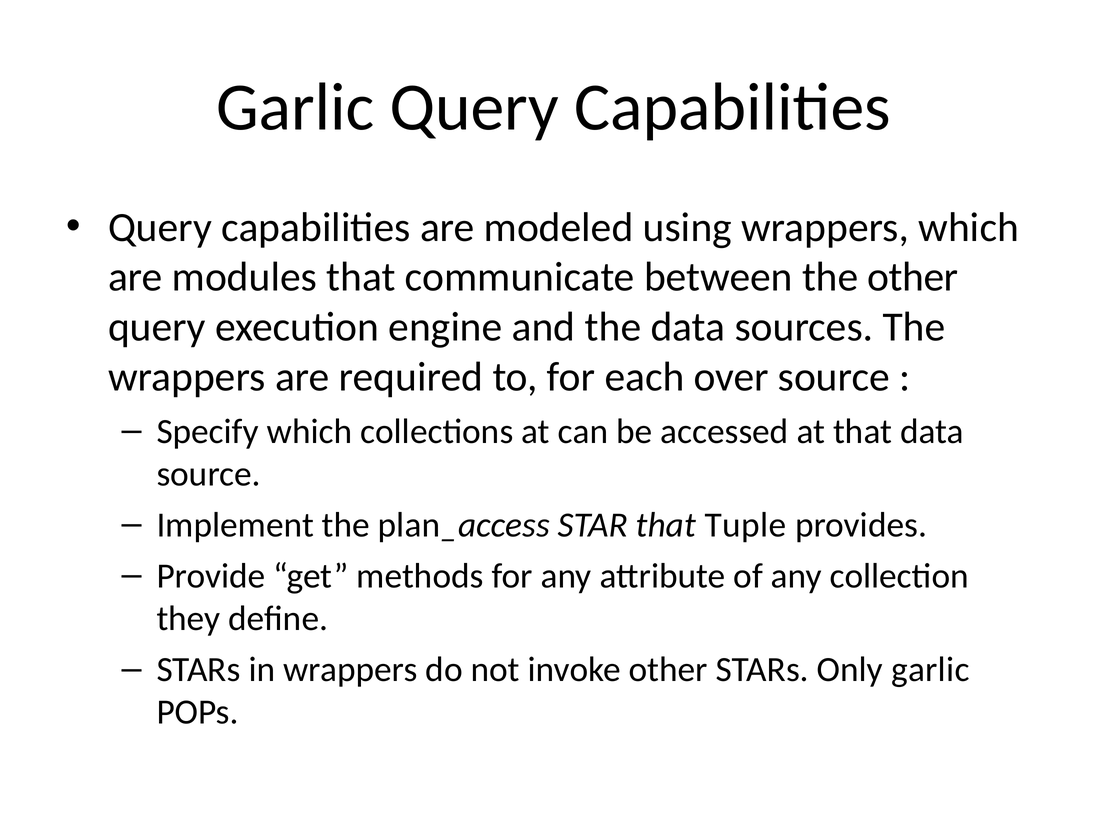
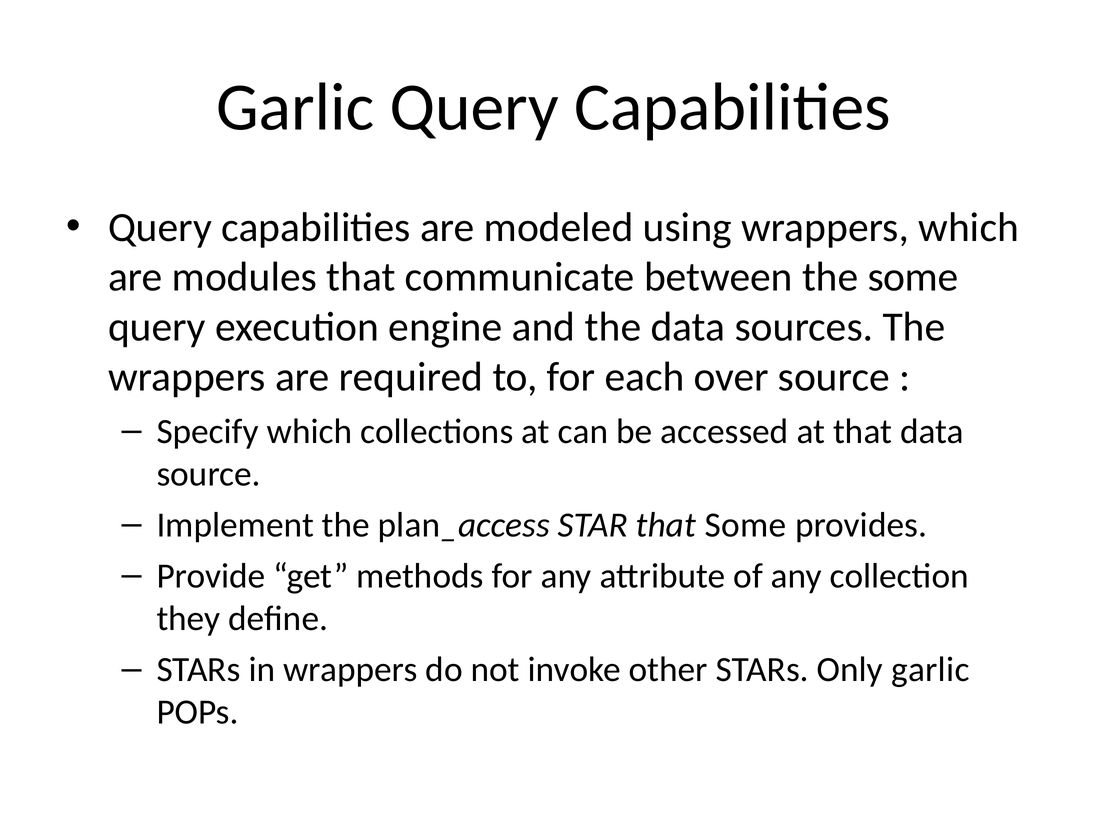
the other: other -> some
that Tuple: Tuple -> Some
